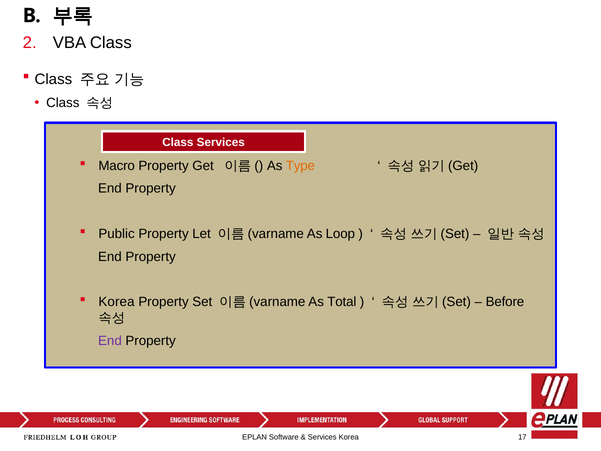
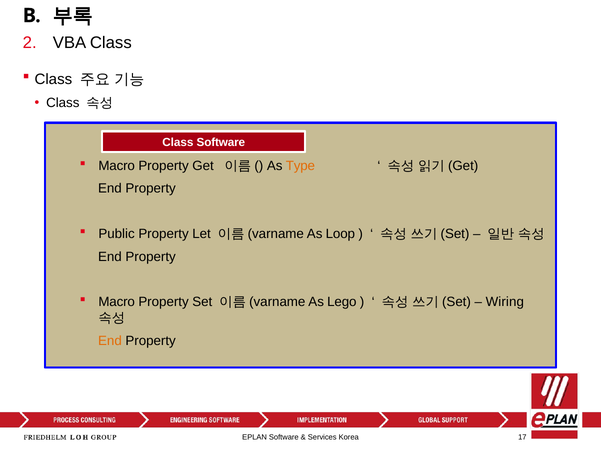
Class Services: Services -> Software
Korea at (117, 302): Korea -> Macro
Total: Total -> Lego
Before: Before -> Wiring
End at (110, 341) colour: purple -> orange
